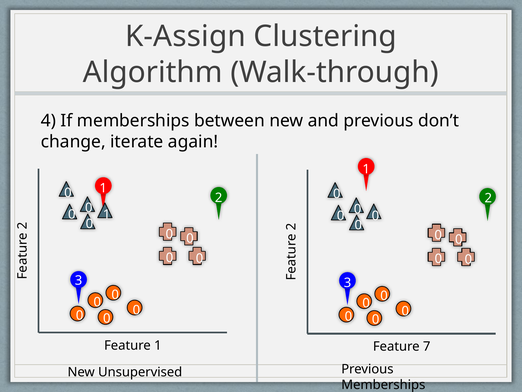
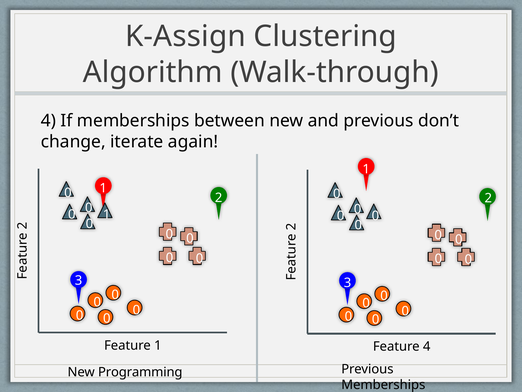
Feature 7: 7 -> 4
Unsupervised: Unsupervised -> Programming
